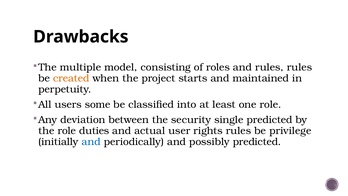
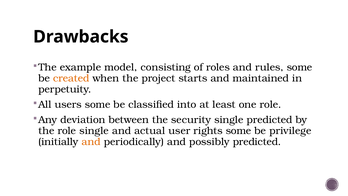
multiple: multiple -> example
rules rules: rules -> some
role duties: duties -> single
rights rules: rules -> some
and at (91, 142) colour: blue -> orange
